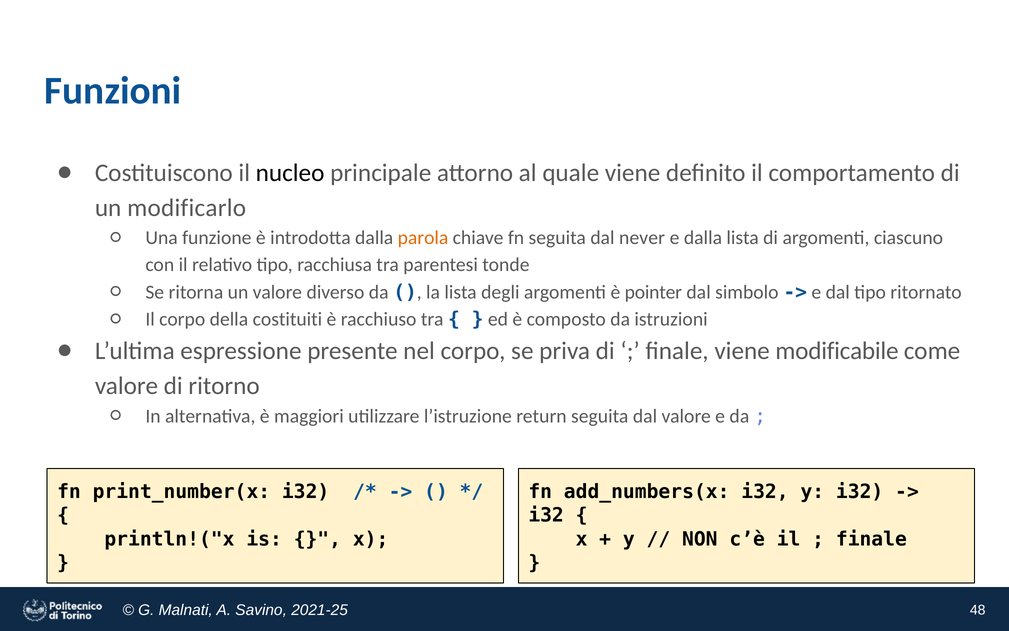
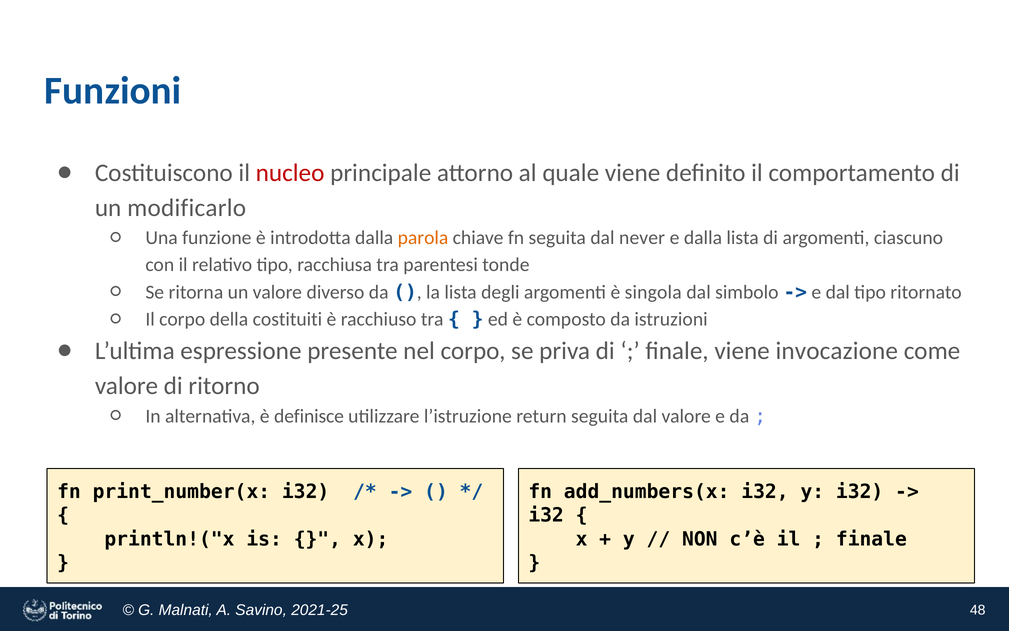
nucleo colour: black -> red
pointer: pointer -> singola
modificabile: modificabile -> invocazione
maggiori: maggiori -> definisce
